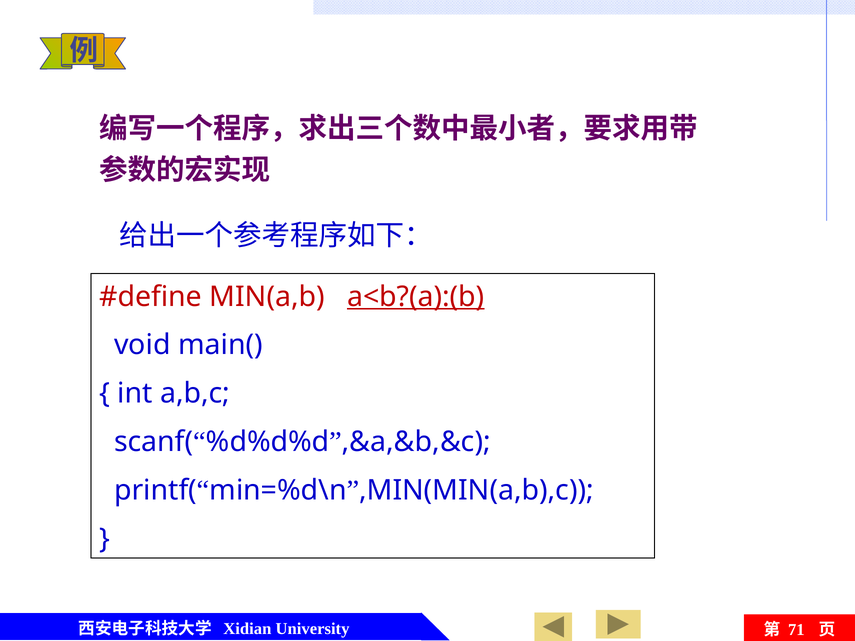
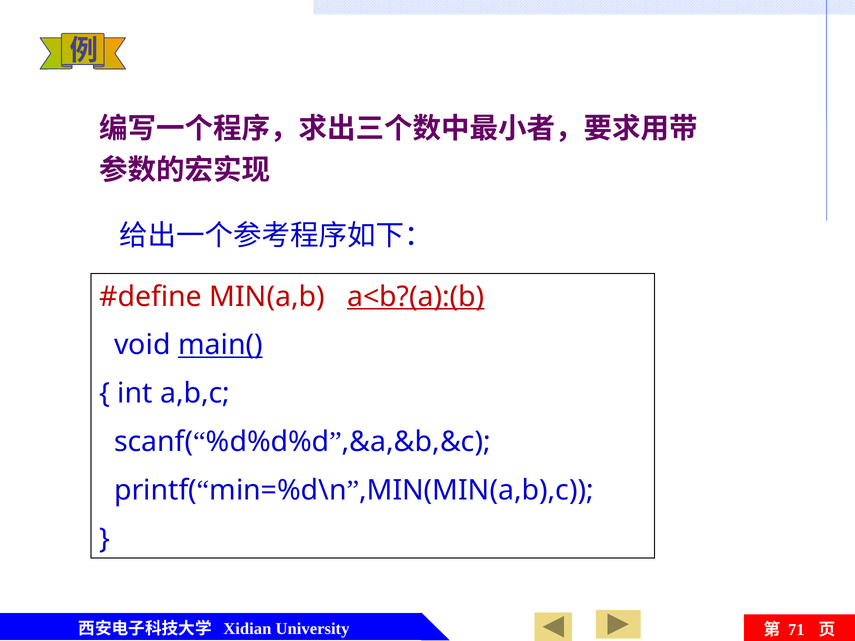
main( underline: none -> present
